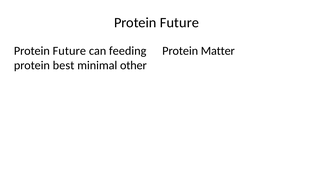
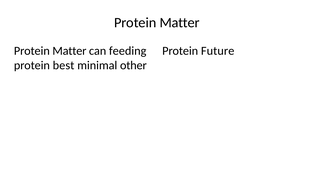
Future at (179, 23): Future -> Matter
Future at (69, 51): Future -> Matter
Matter: Matter -> Future
